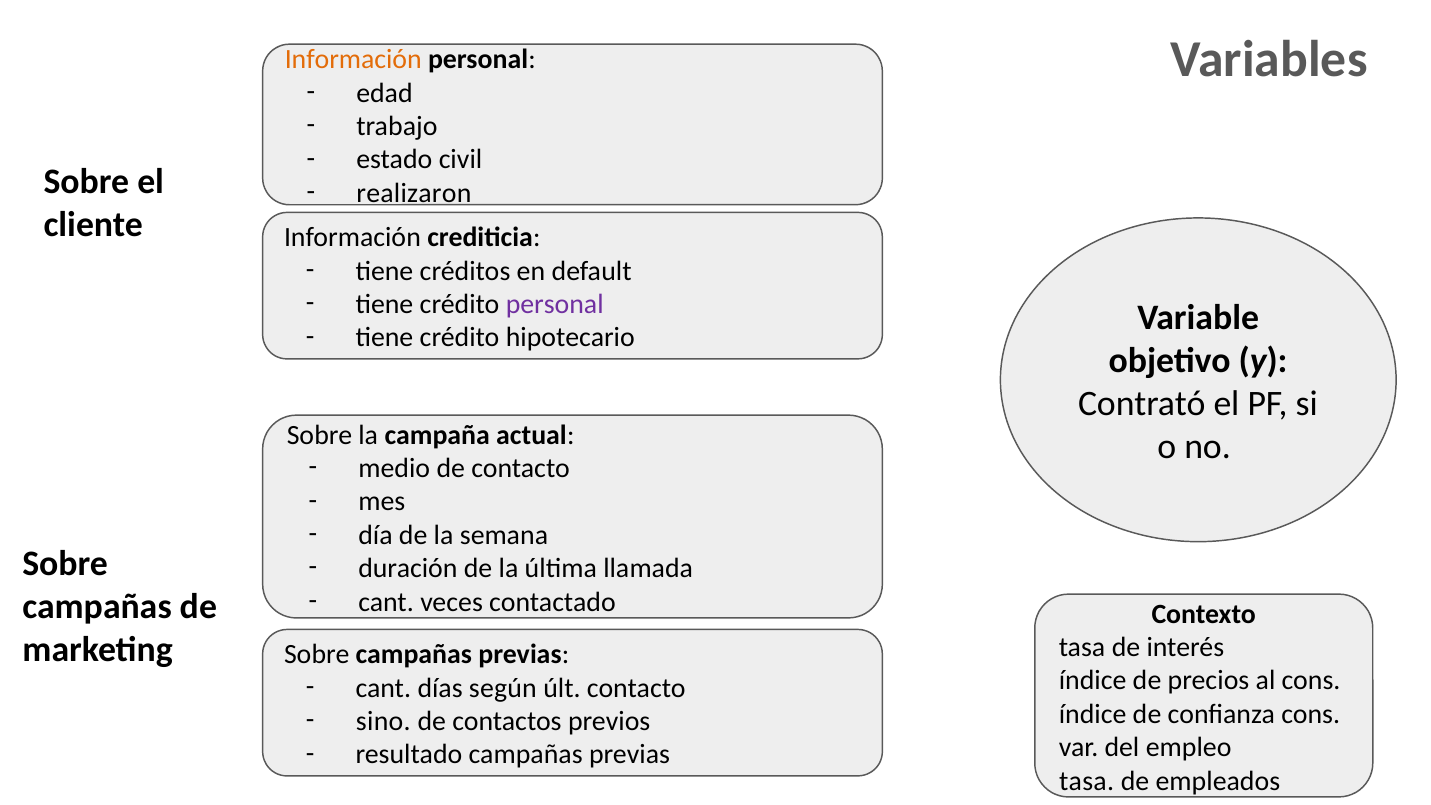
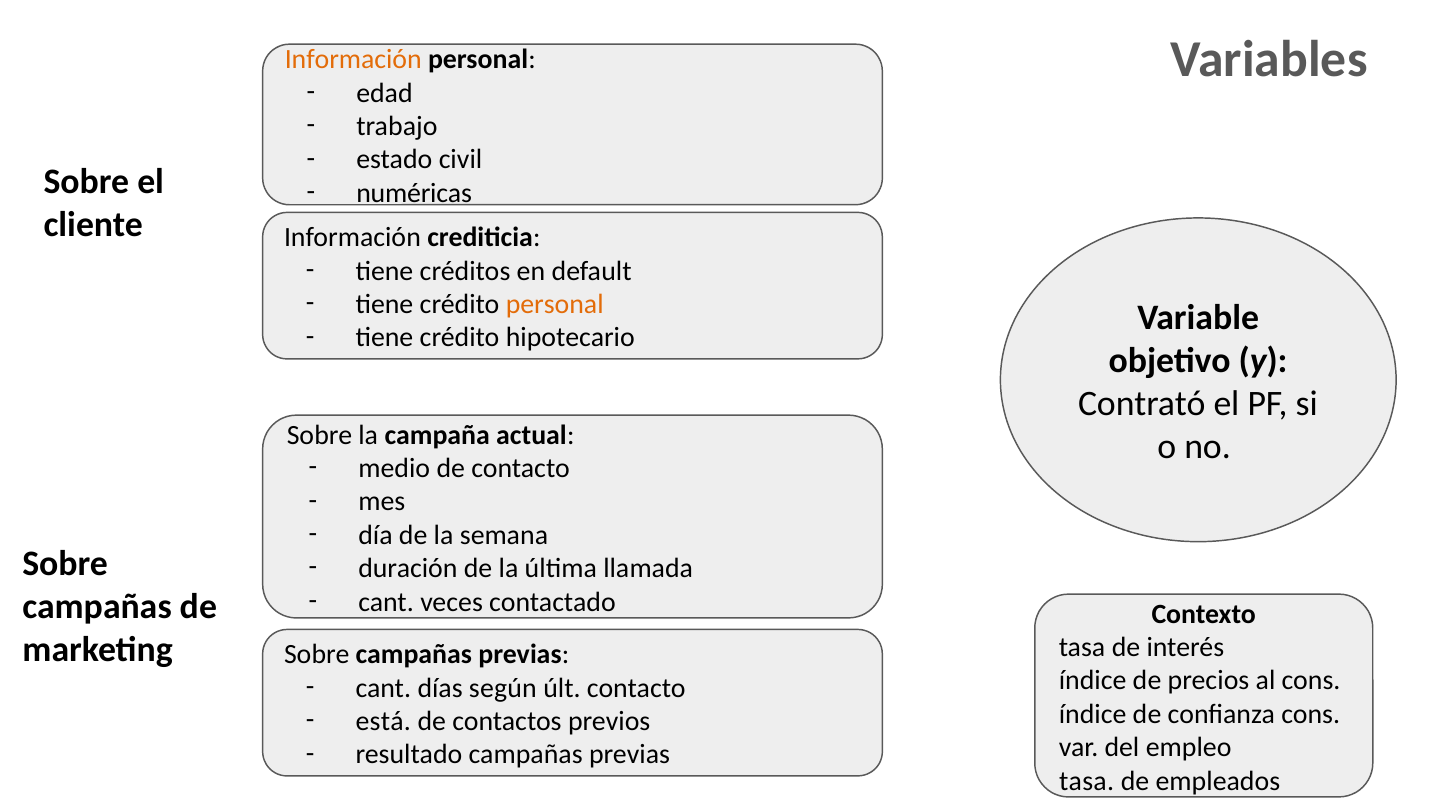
realizaron: realizaron -> numéricas
personal at (555, 304) colour: purple -> orange
sino: sino -> está
